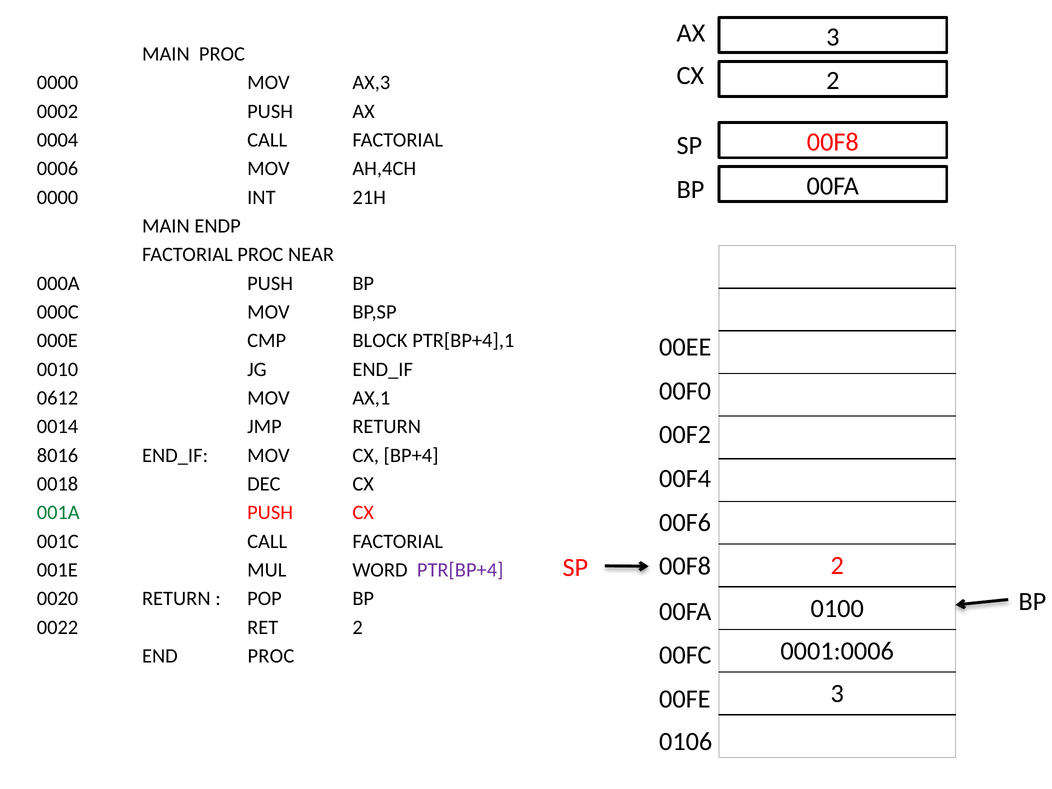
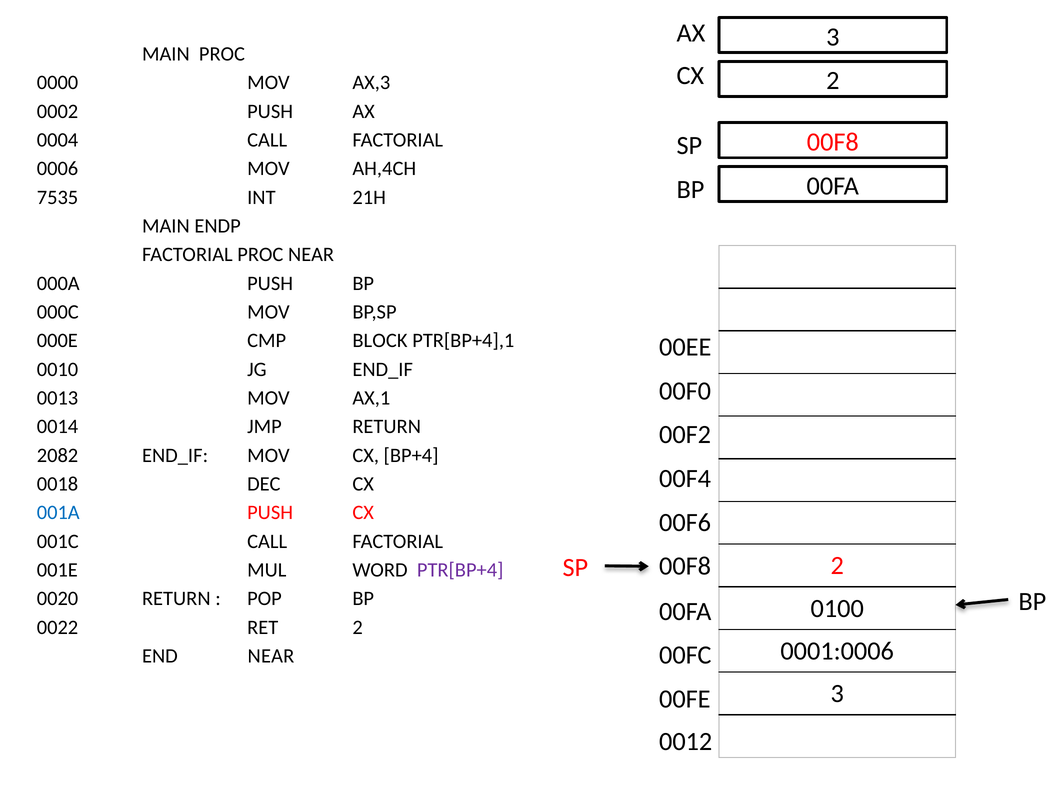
0000 at (58, 197): 0000 -> 7535
0612: 0612 -> 0013
8016: 8016 -> 2082
001A colour: green -> blue
END PROC: PROC -> NEAR
0106: 0106 -> 0012
